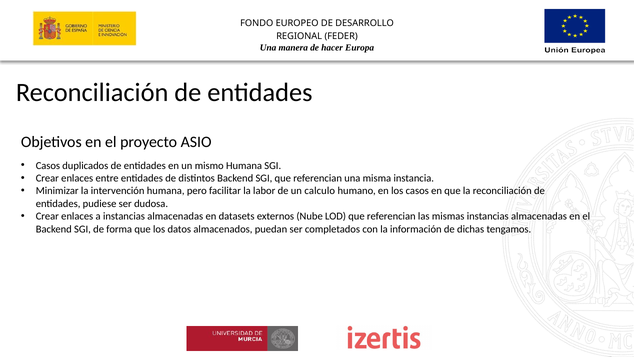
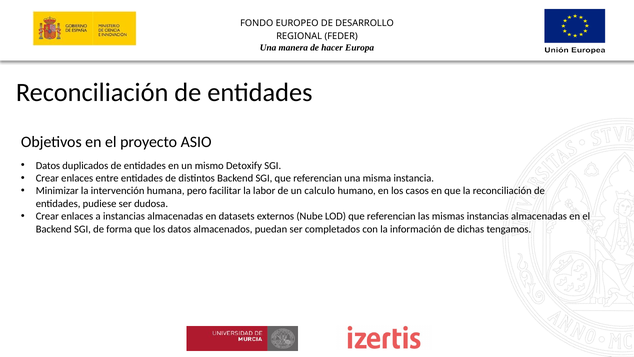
Casos at (48, 165): Casos -> Datos
mismo Humana: Humana -> Detoxify
